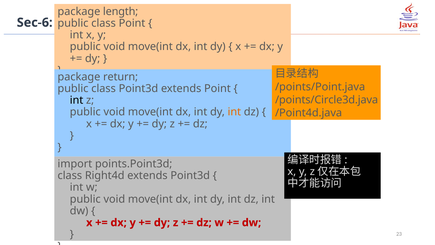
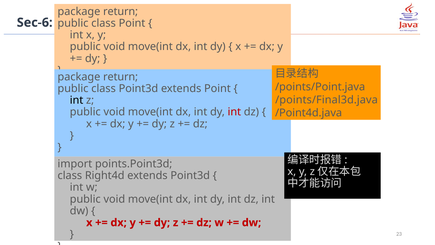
length at (121, 11): length -> return
/points/Circle3d.java: /points/Circle3d.java -> /points/Final3d.java
int at (234, 112) colour: orange -> red
